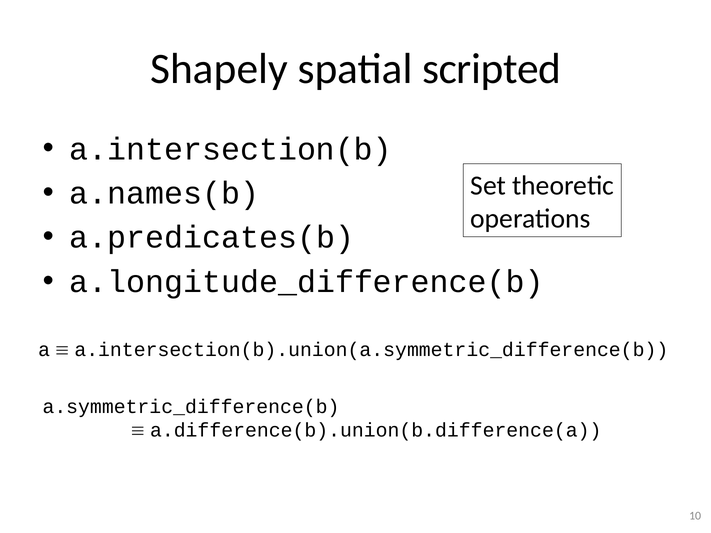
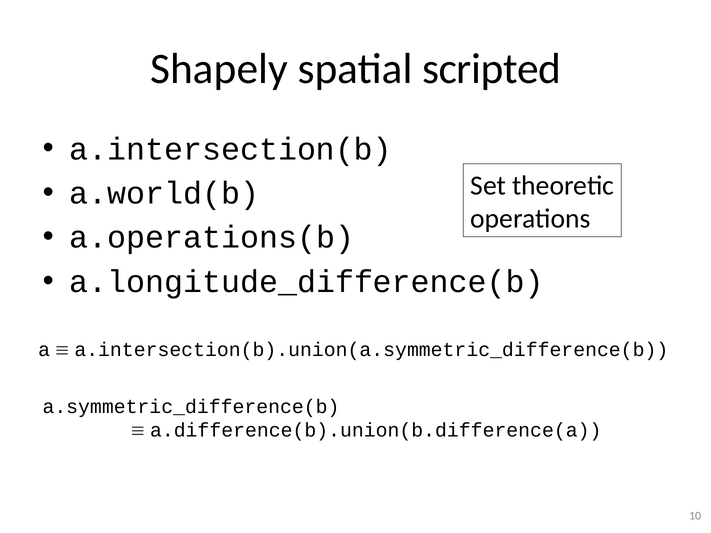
a.names(b: a.names(b -> a.world(b
a.predicates(b: a.predicates(b -> a.operations(b
